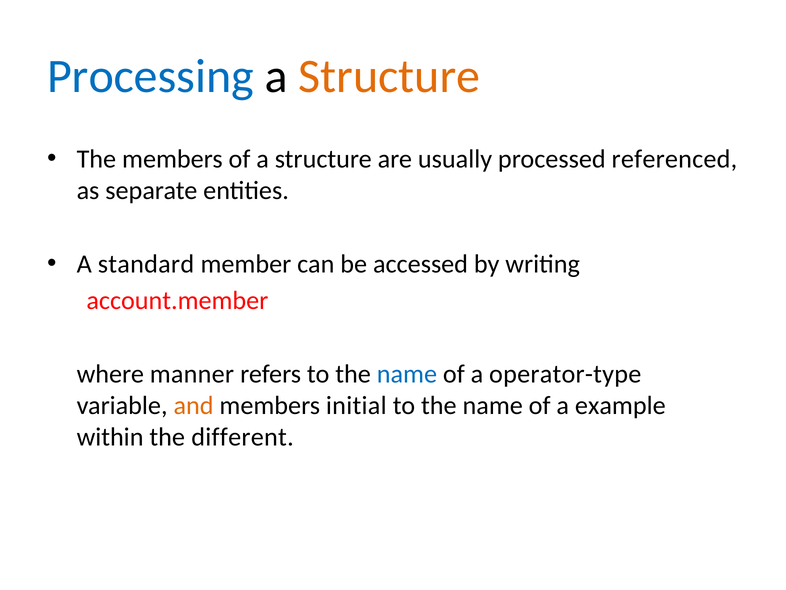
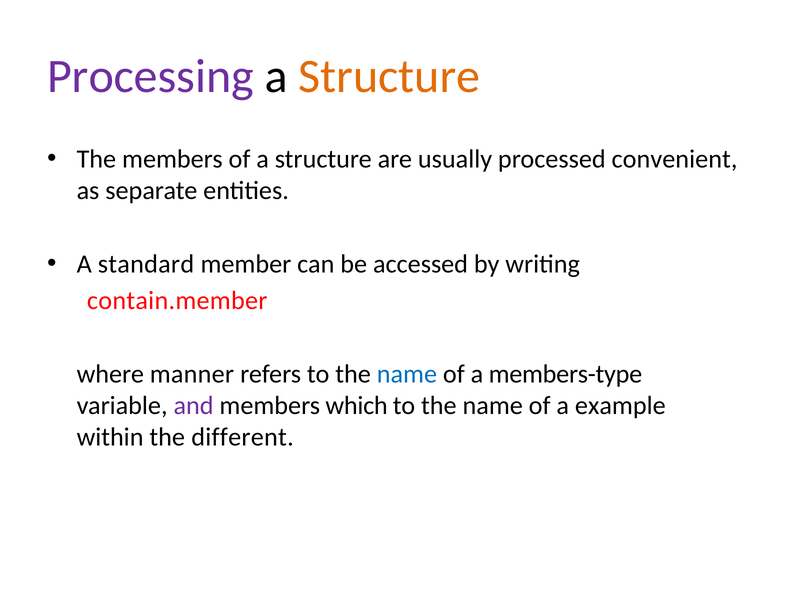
Processing colour: blue -> purple
referenced: referenced -> convenient
account.member: account.member -> contain.member
operator-type: operator-type -> members-type
and colour: orange -> purple
initial: initial -> which
